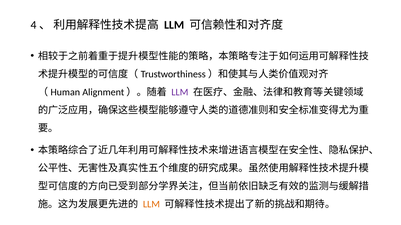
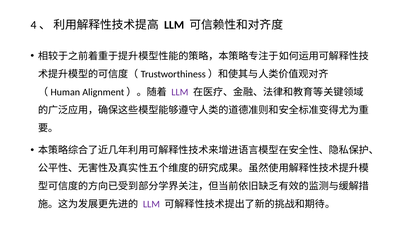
LLM at (151, 205) colour: orange -> purple
